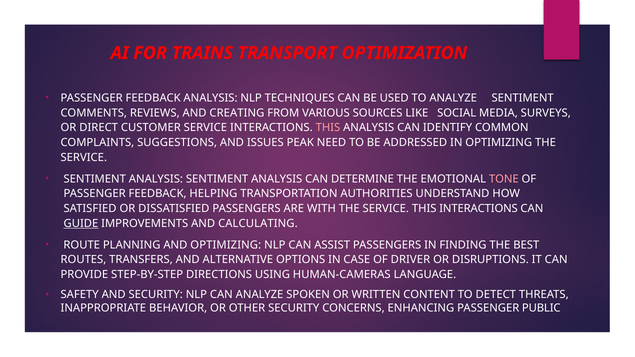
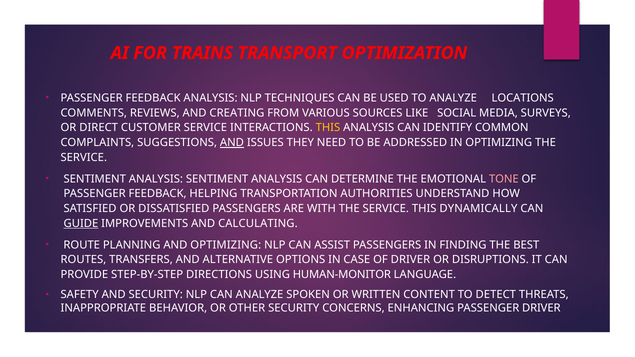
ANALYZE SENTIMENT: SENTIMENT -> LOCATIONS
THIS at (328, 128) colour: pink -> yellow
AND at (232, 143) underline: none -> present
PEAK: PEAK -> THEY
THIS INTERACTIONS: INTERACTIONS -> DYNAMICALLY
HUMAN-CAMERAS: HUMAN-CAMERAS -> HUMAN-MONITOR
PASSENGER PUBLIC: PUBLIC -> DRIVER
